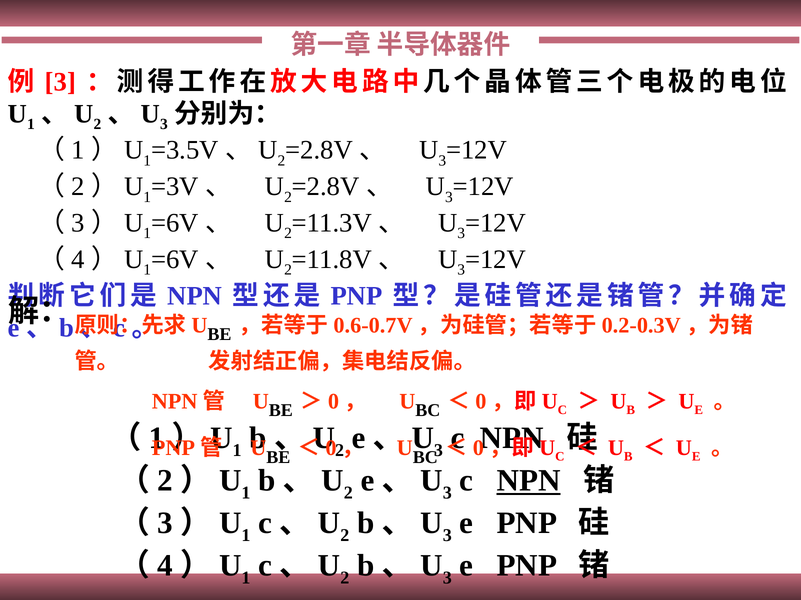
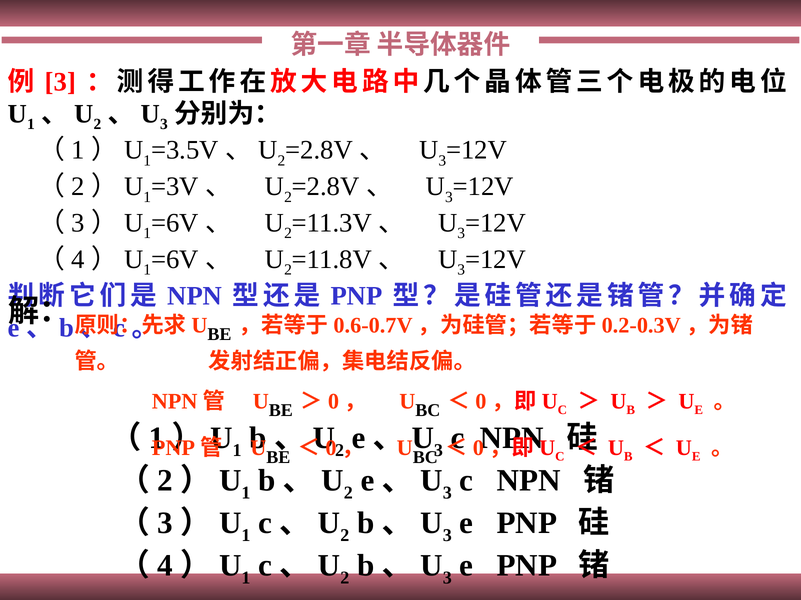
NPN at (529, 481) underline: present -> none
